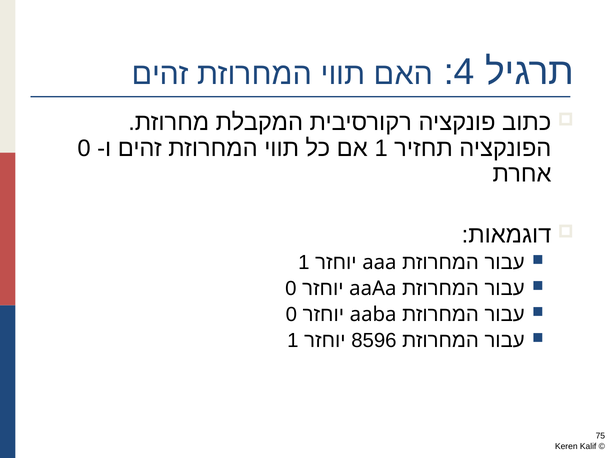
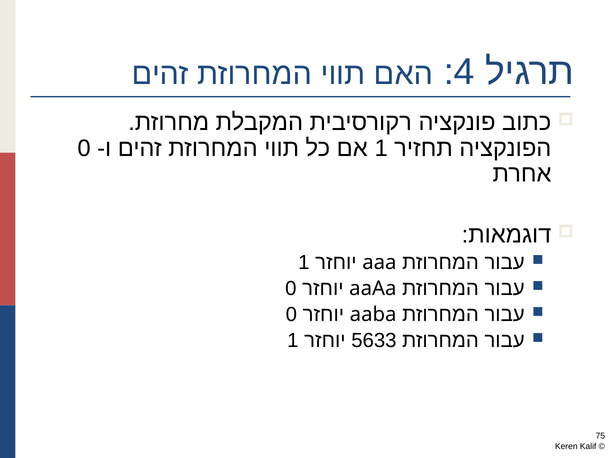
8596: 8596 -> 5633
